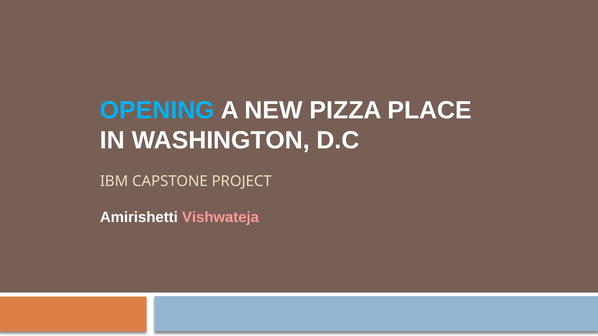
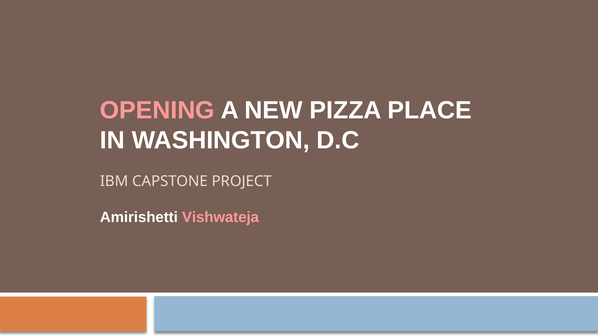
OPENING colour: light blue -> pink
